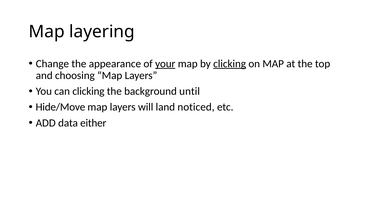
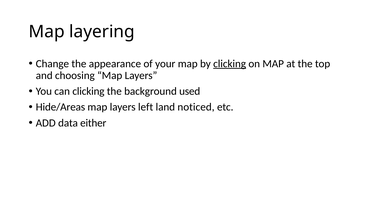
your underline: present -> none
until: until -> used
Hide/Move: Hide/Move -> Hide/Areas
will: will -> left
